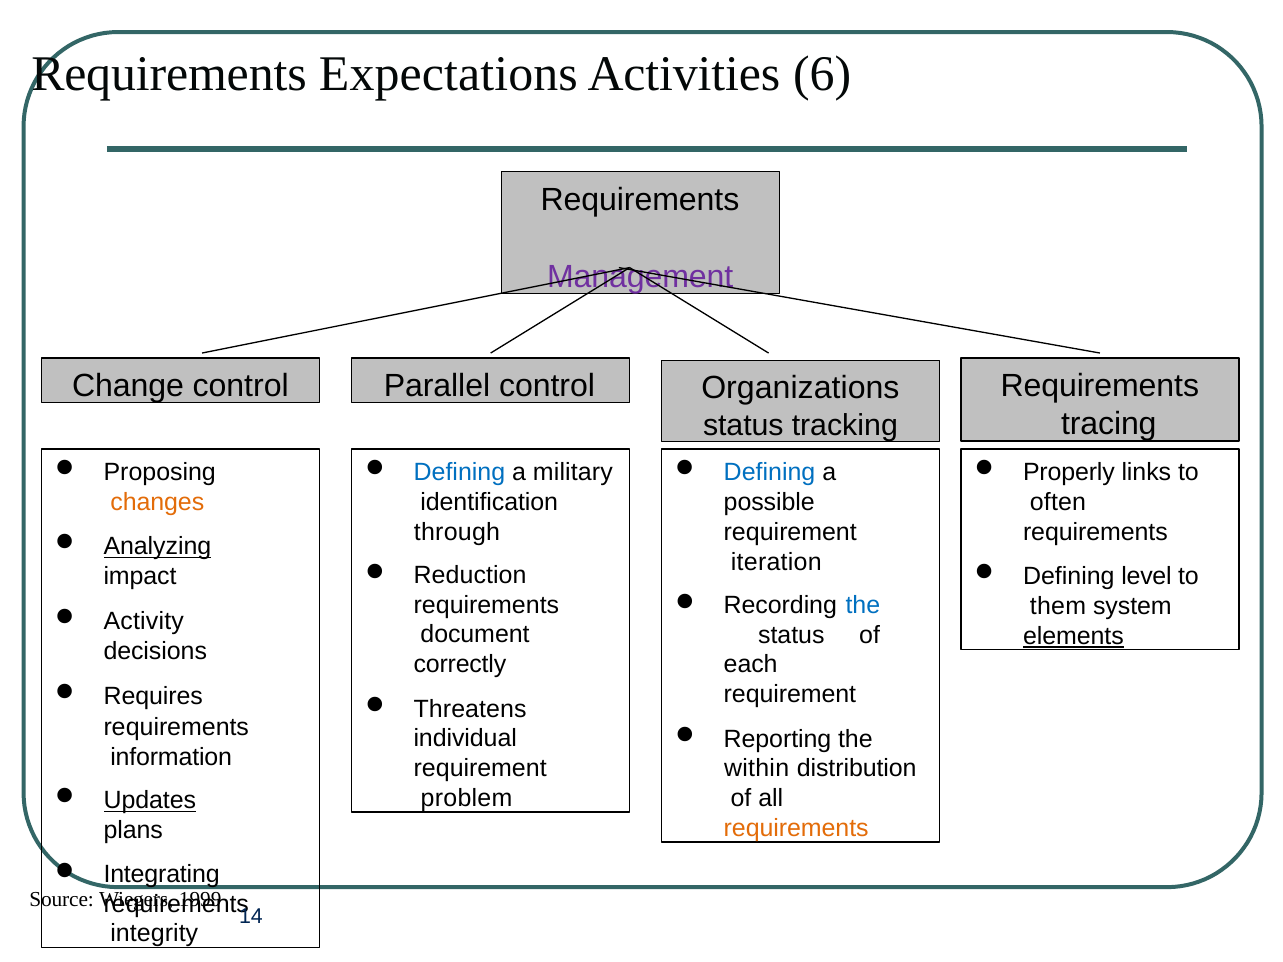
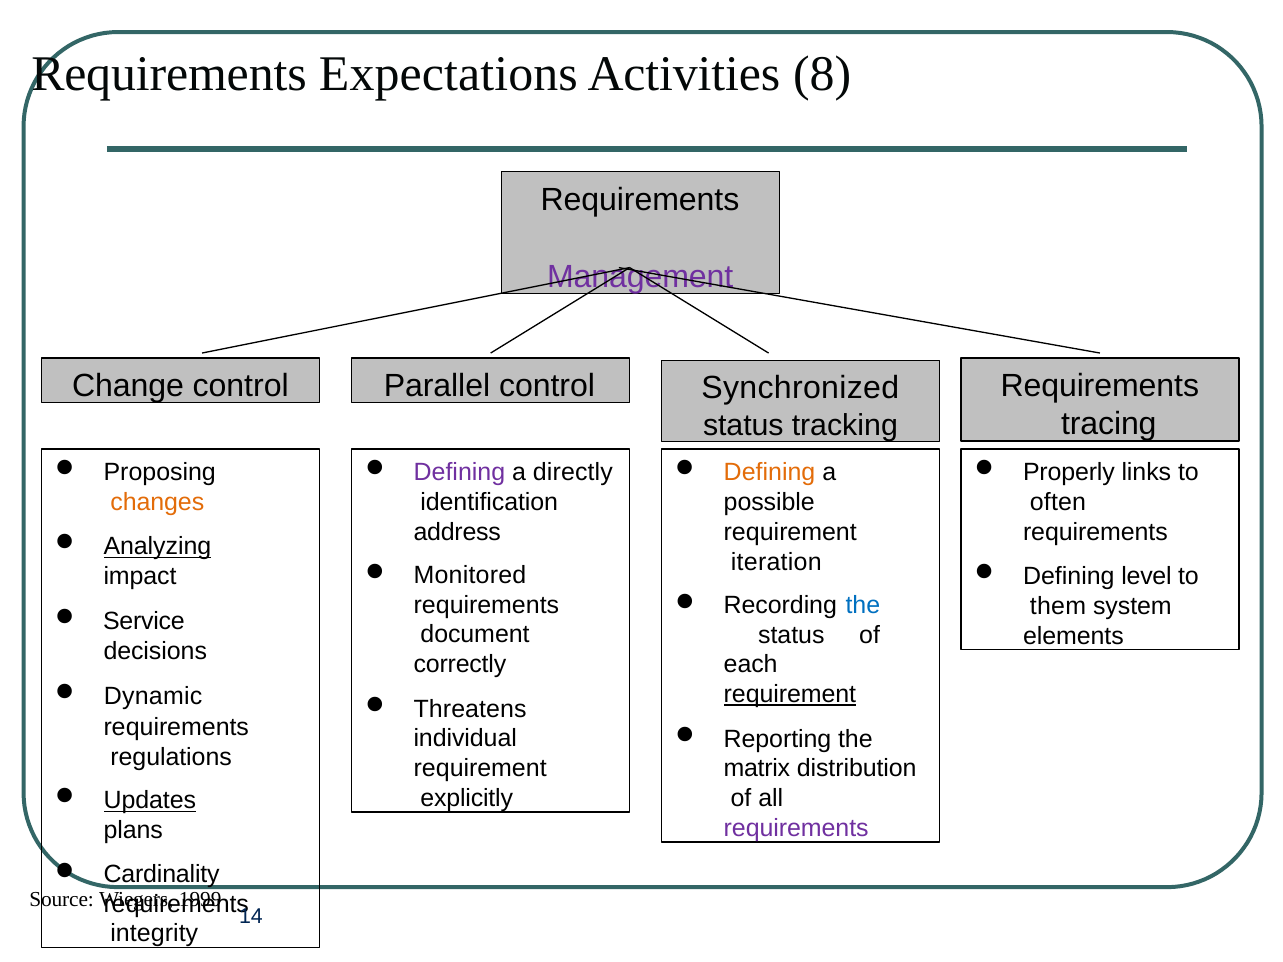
6: 6 -> 8
Organizations: Organizations -> Synchronized
Defining at (770, 472) colour: blue -> orange
Defining at (459, 472) colour: blue -> purple
military: military -> directly
through: through -> address
Reduction: Reduction -> Monitored
Activity: Activity -> Service
elements underline: present -> none
requirement at (790, 694) underline: none -> present
Requires: Requires -> Dynamic
information: information -> regulations
within: within -> matrix
problem: problem -> explicitly
requirements at (796, 828) colour: orange -> purple
Integrating: Integrating -> Cardinality
